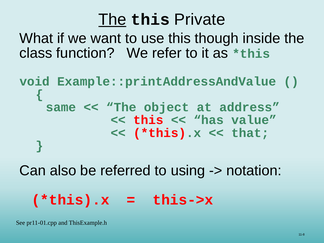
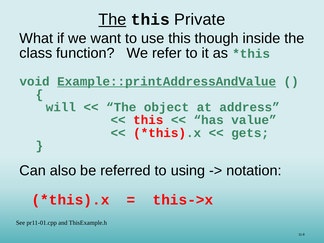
Example::printAddressAndValue underline: none -> present
same: same -> will
that: that -> gets
